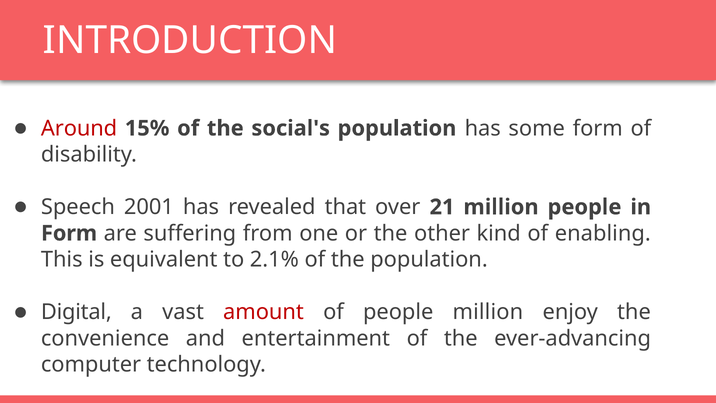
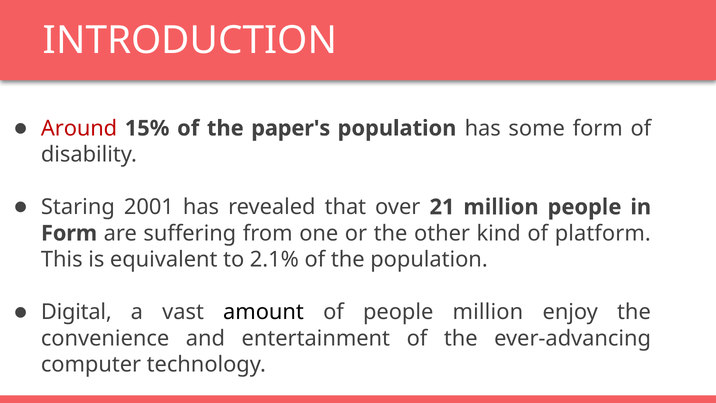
social's: social's -> paper's
Speech: Speech -> Staring
enabling: enabling -> platform
amount colour: red -> black
